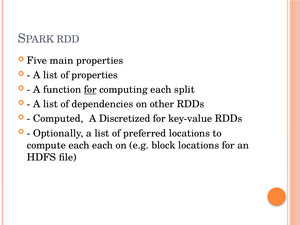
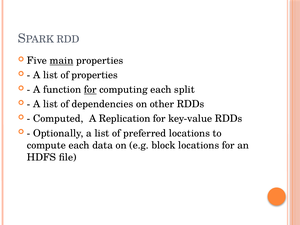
main underline: none -> present
Discretized: Discretized -> Replication
each each: each -> data
